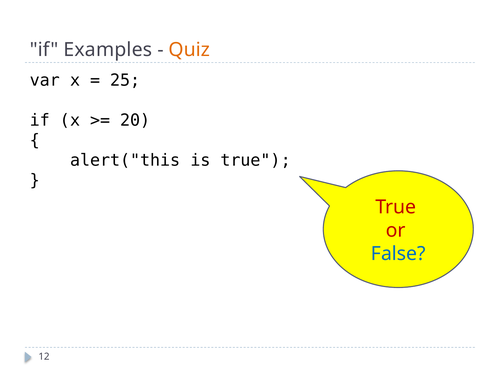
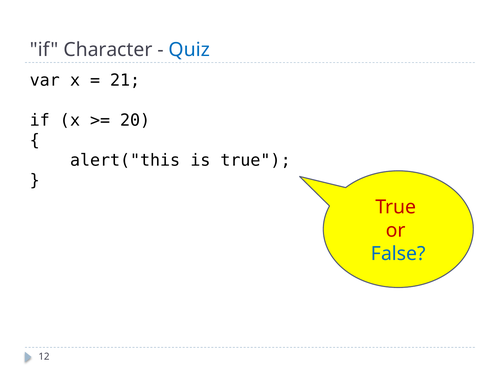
Examples: Examples -> Character
Quiz colour: orange -> blue
25: 25 -> 21
